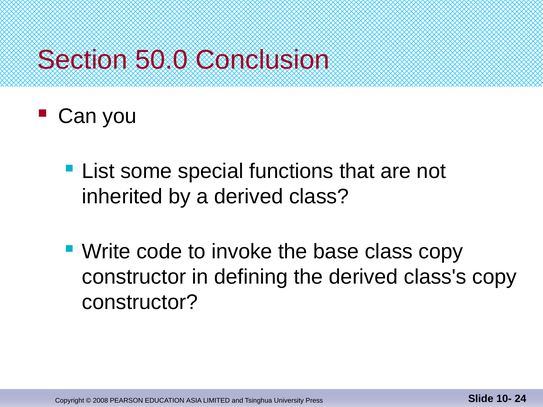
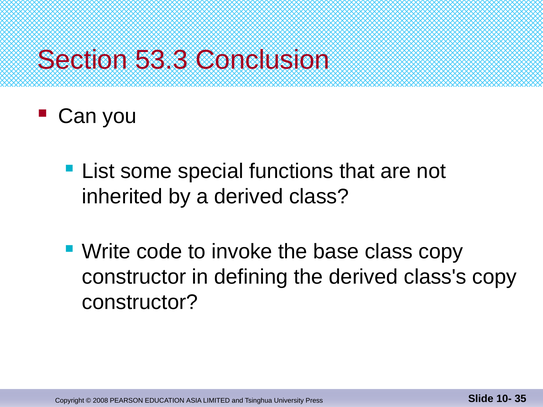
50.0: 50.0 -> 53.3
24: 24 -> 35
